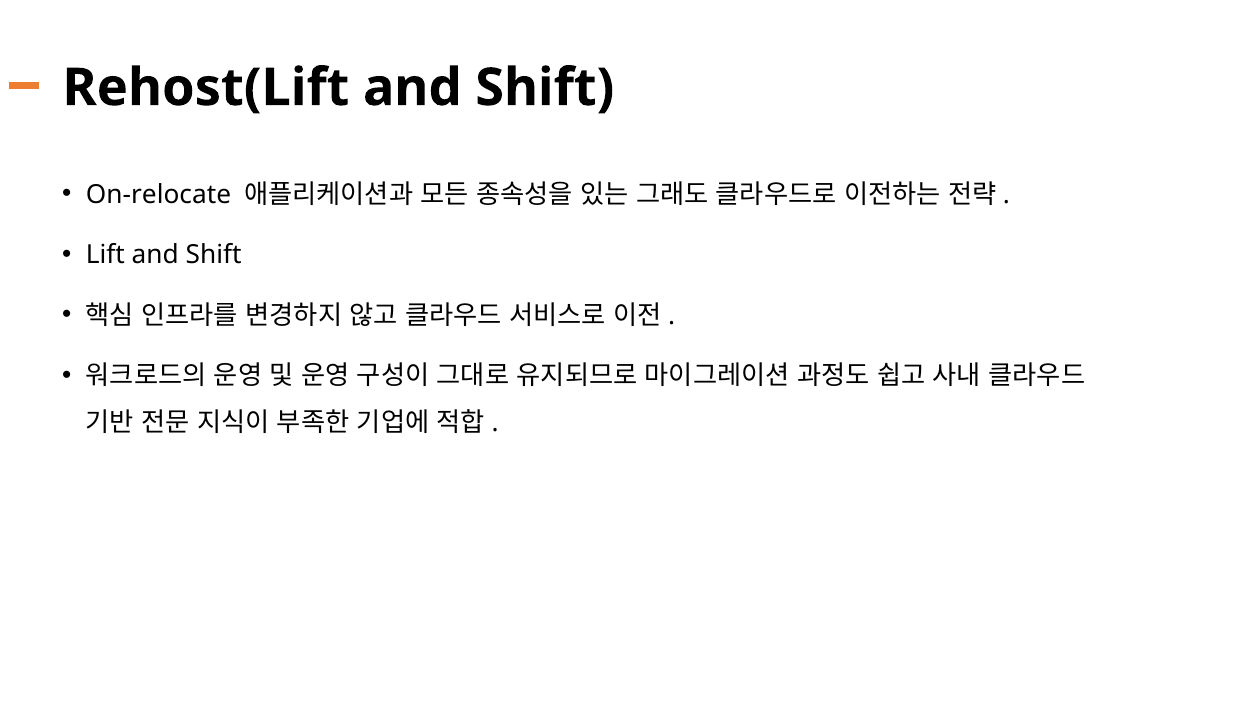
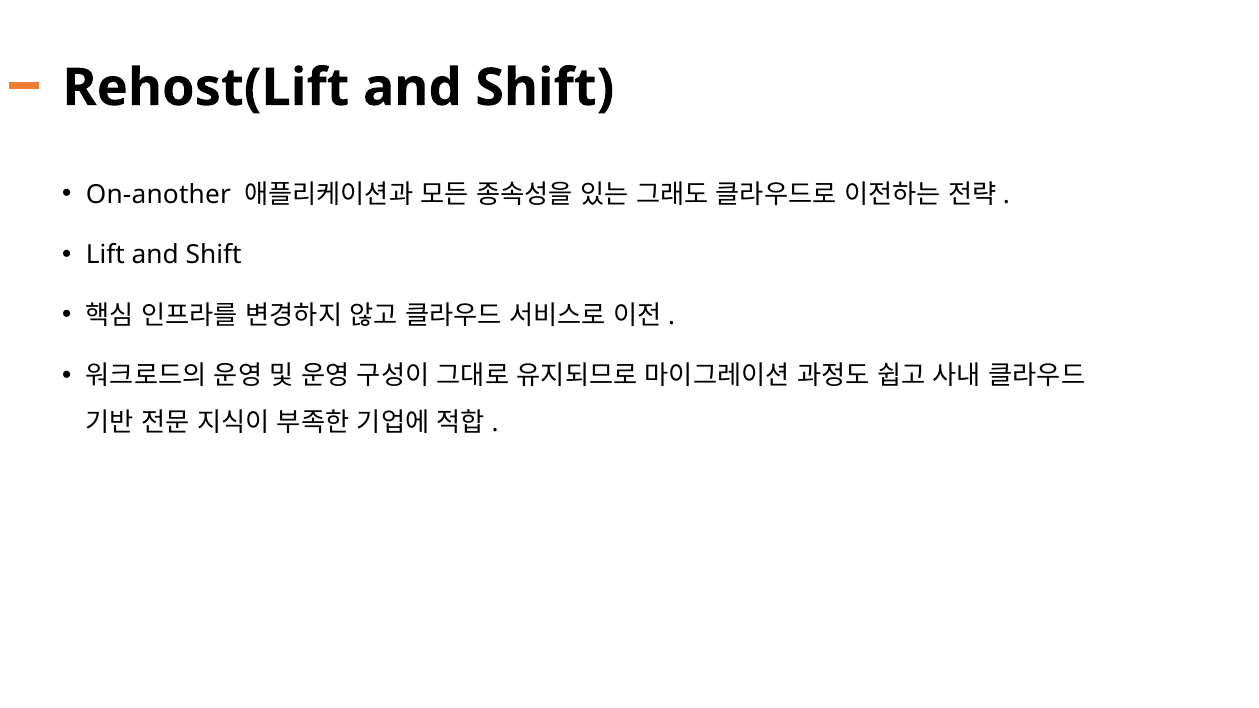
On-relocate: On-relocate -> On-another
